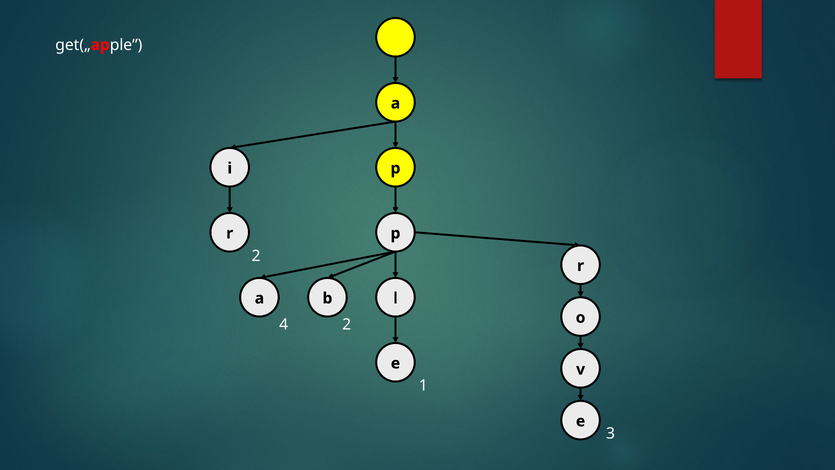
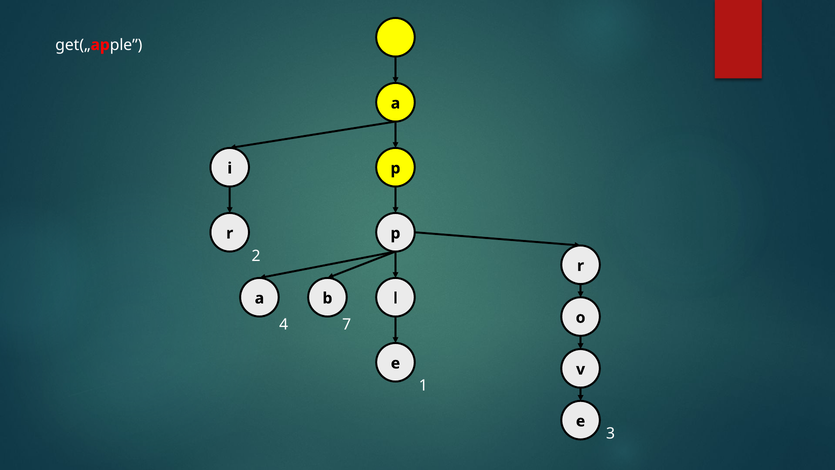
4 2: 2 -> 7
